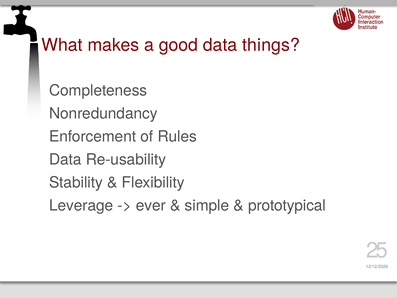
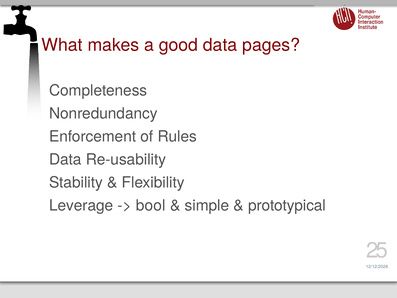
things: things -> pages
ever: ever -> bool
